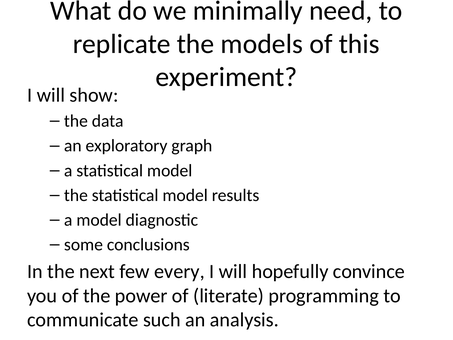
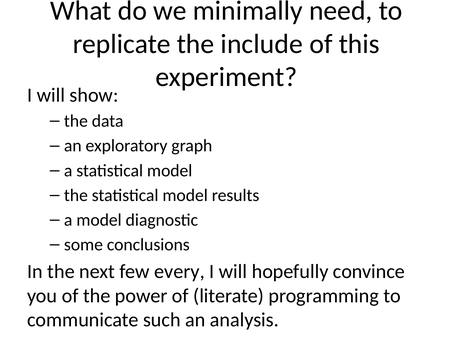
the models: models -> include
